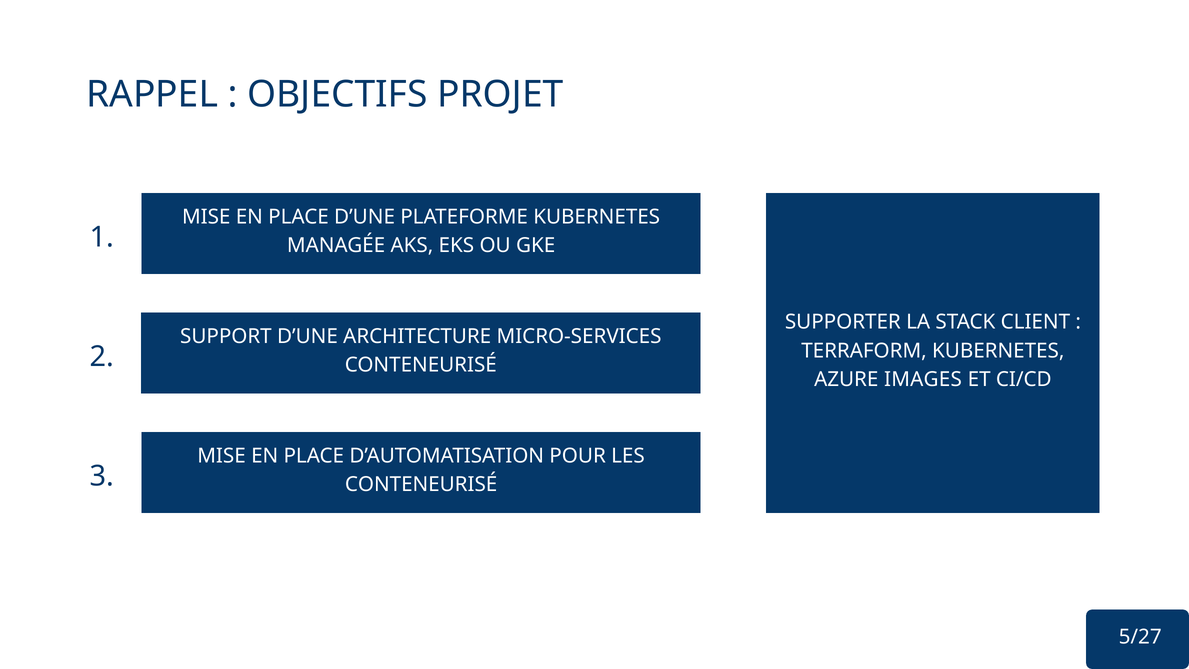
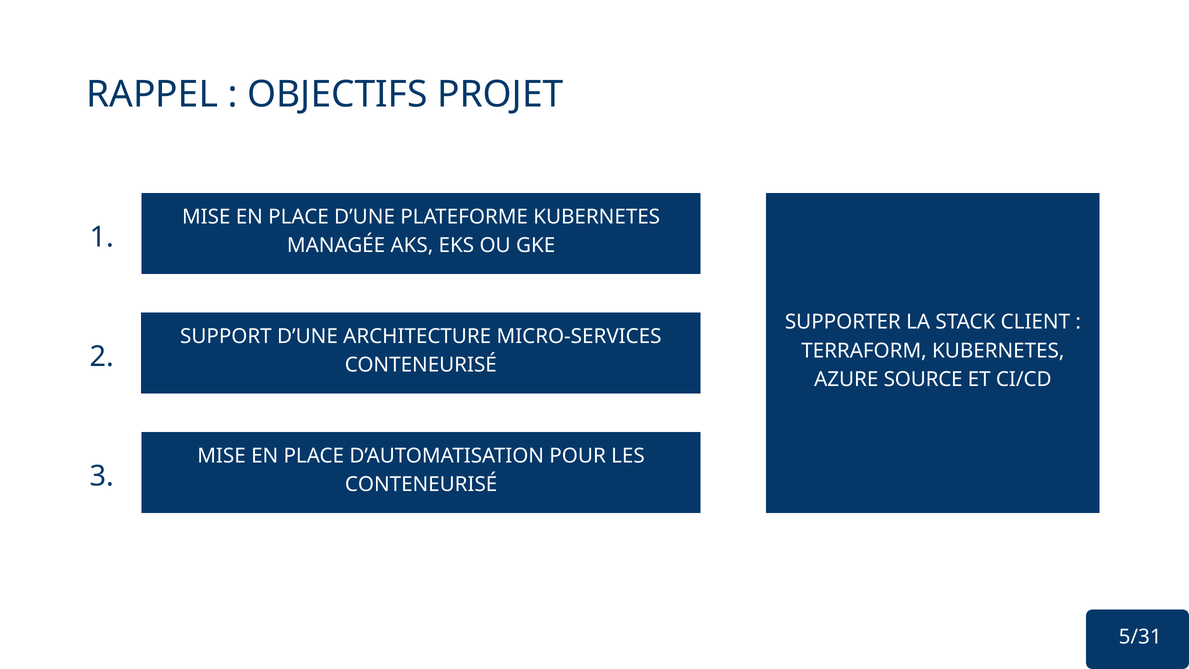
IMAGES: IMAGES -> SOURCE
5/27: 5/27 -> 5/31
